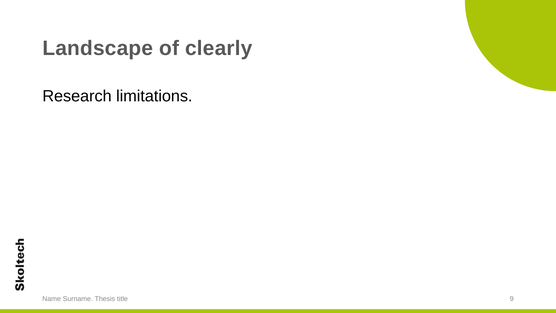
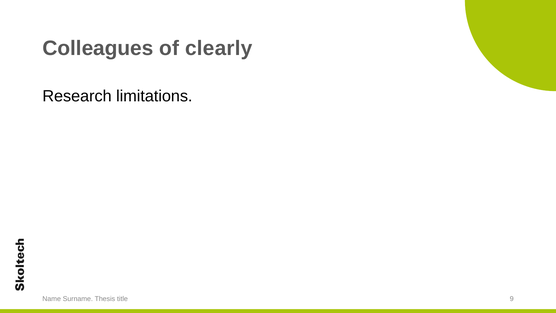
Landscape: Landscape -> Colleagues
